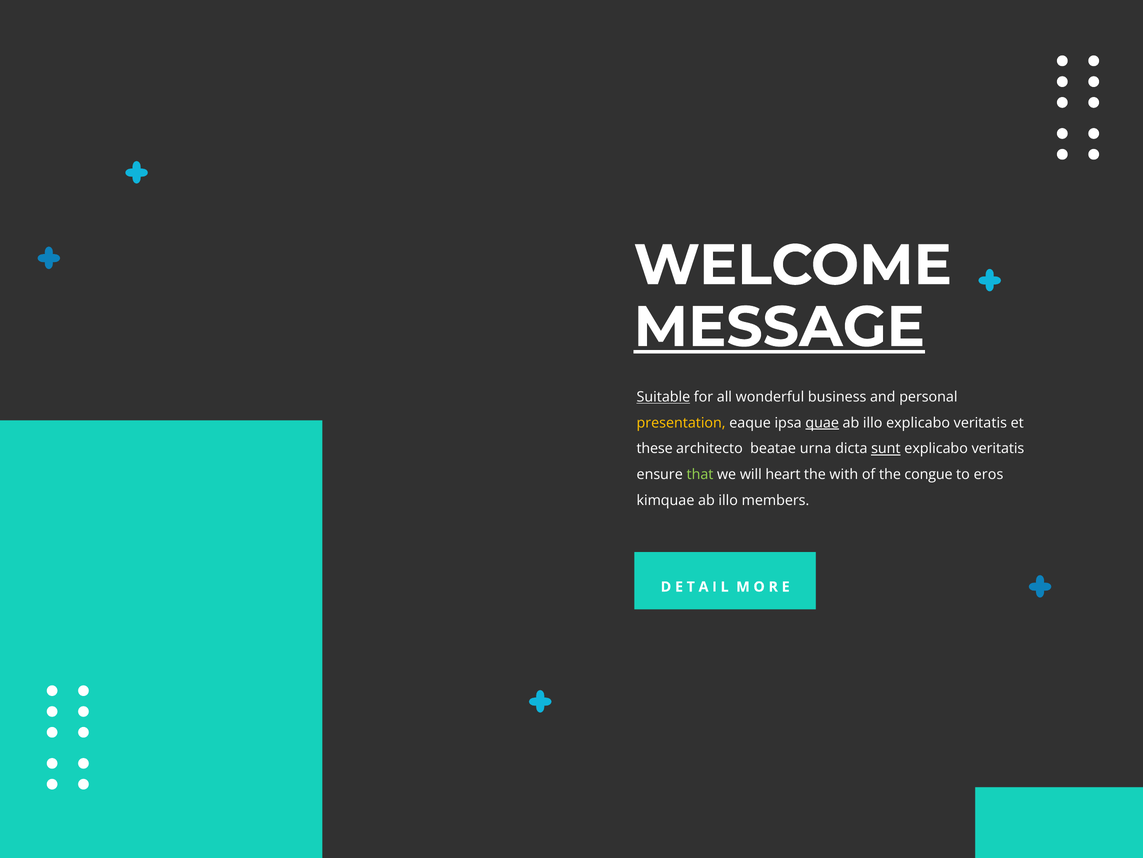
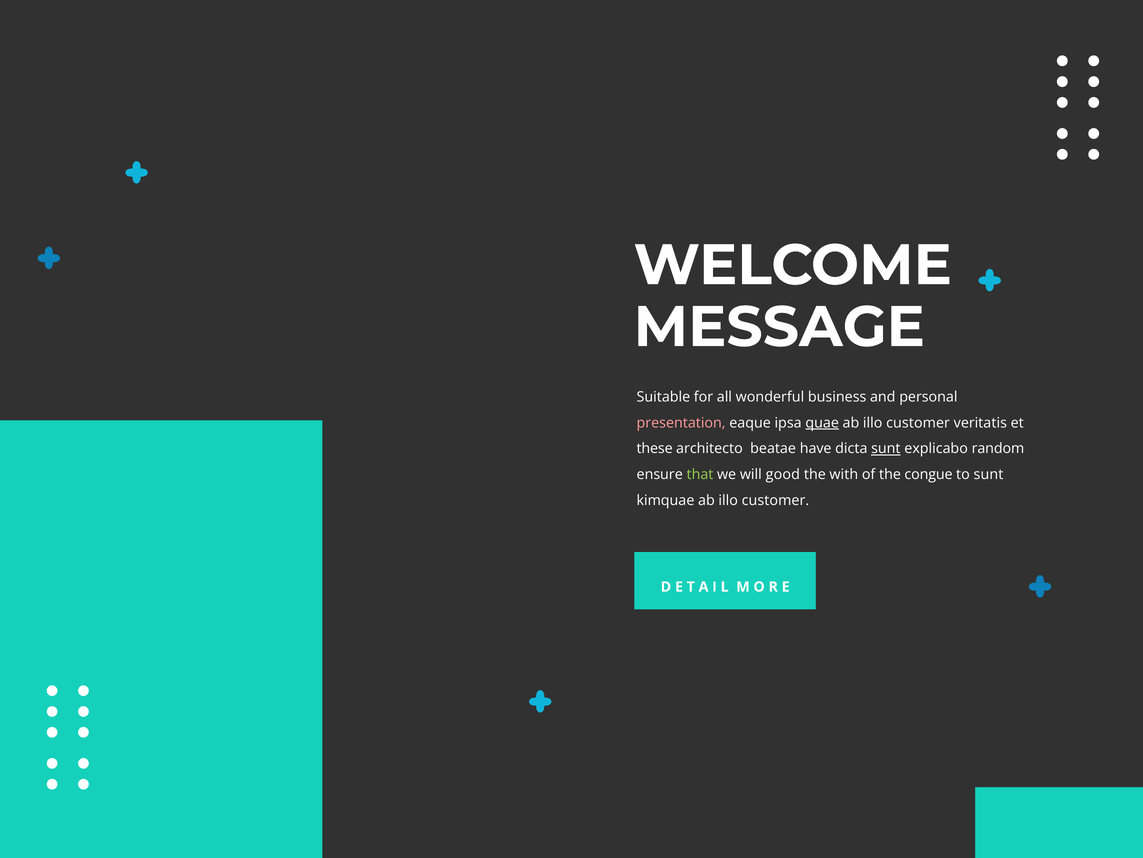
MESSAGE underline: present -> none
Suitable underline: present -> none
presentation colour: yellow -> pink
explicabo at (918, 423): explicabo -> customer
urna: urna -> have
veritatis at (998, 448): veritatis -> random
heart: heart -> good
to eros: eros -> sunt
kimquae ab illo members: members -> customer
